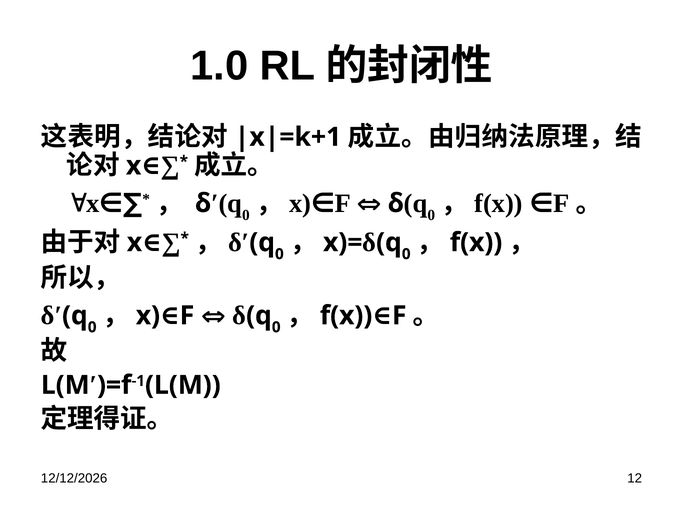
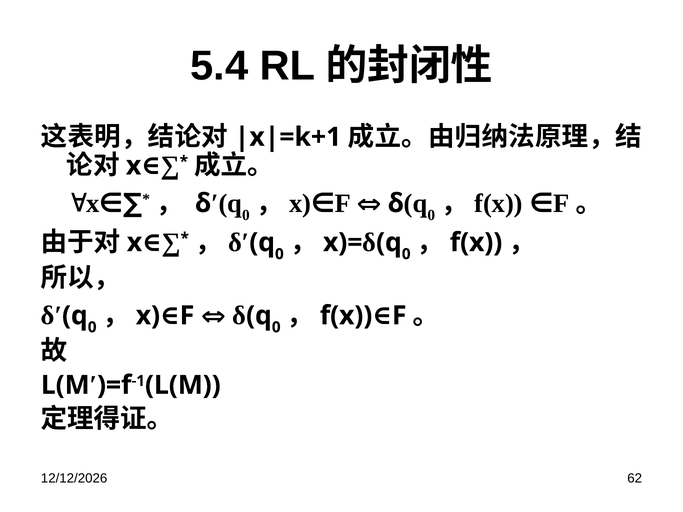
1.0: 1.0 -> 5.4
12: 12 -> 62
